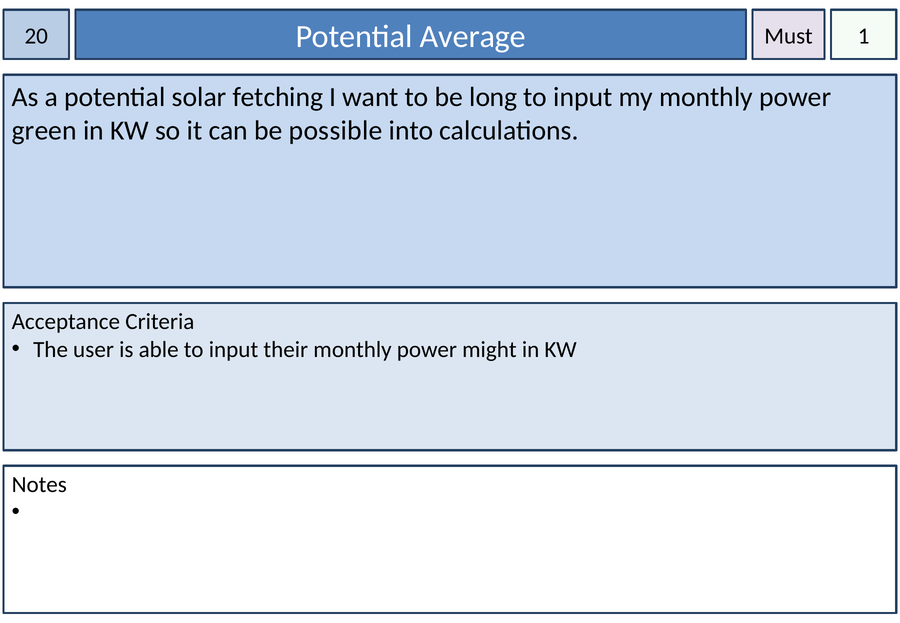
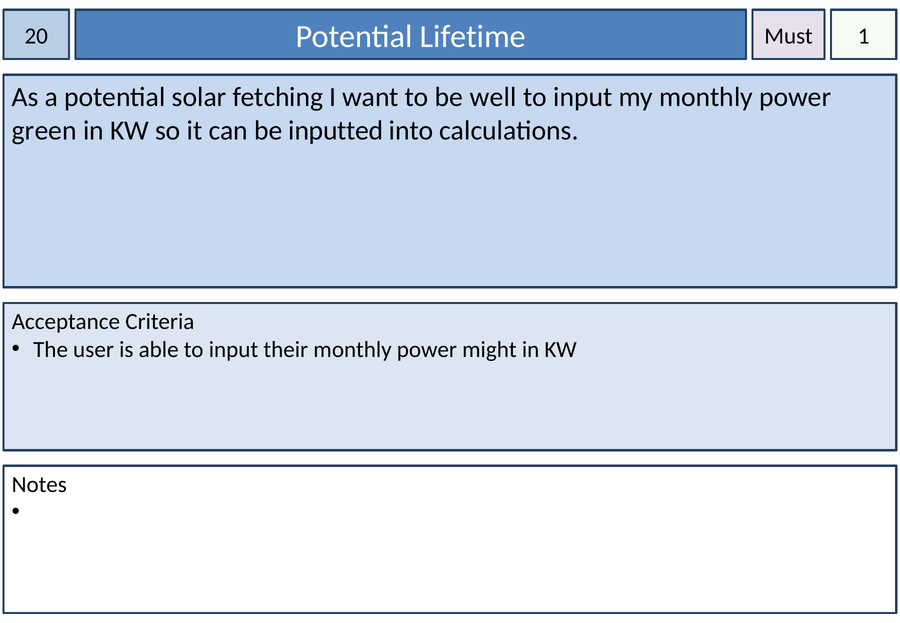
Average: Average -> Lifetime
long: long -> well
possible: possible -> inputted
